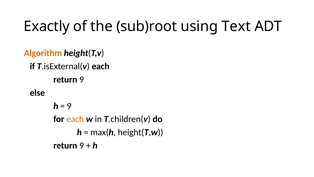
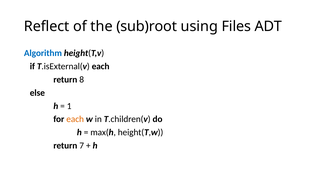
Exactly: Exactly -> Reflect
Text: Text -> Files
Algorithm colour: orange -> blue
9 at (82, 79): 9 -> 8
9 at (69, 106): 9 -> 1
9 at (82, 145): 9 -> 7
